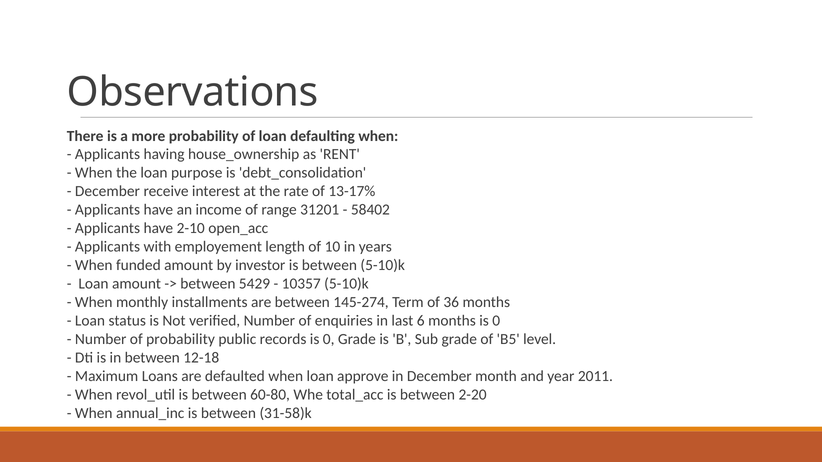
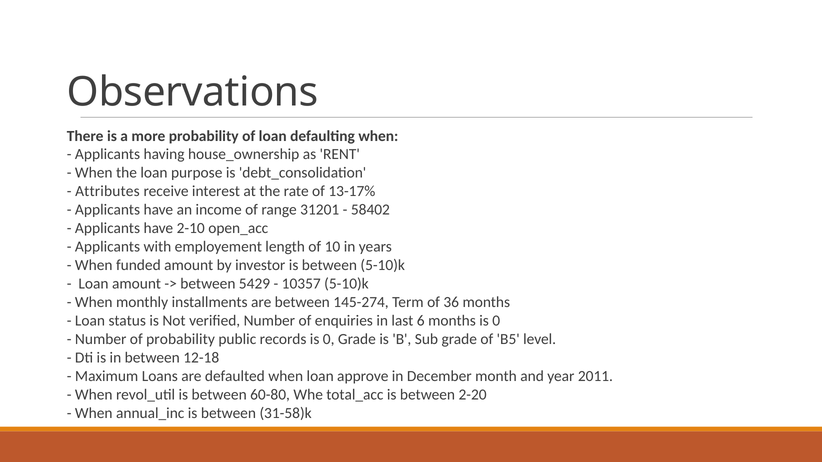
December at (107, 192): December -> Attributes
